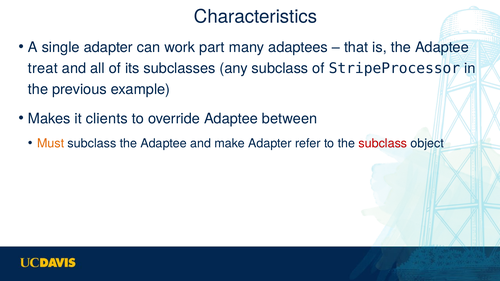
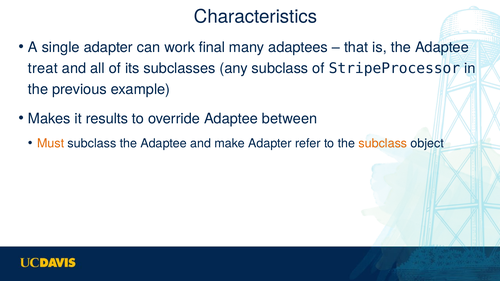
part: part -> final
clients: clients -> results
subclass at (383, 144) colour: red -> orange
